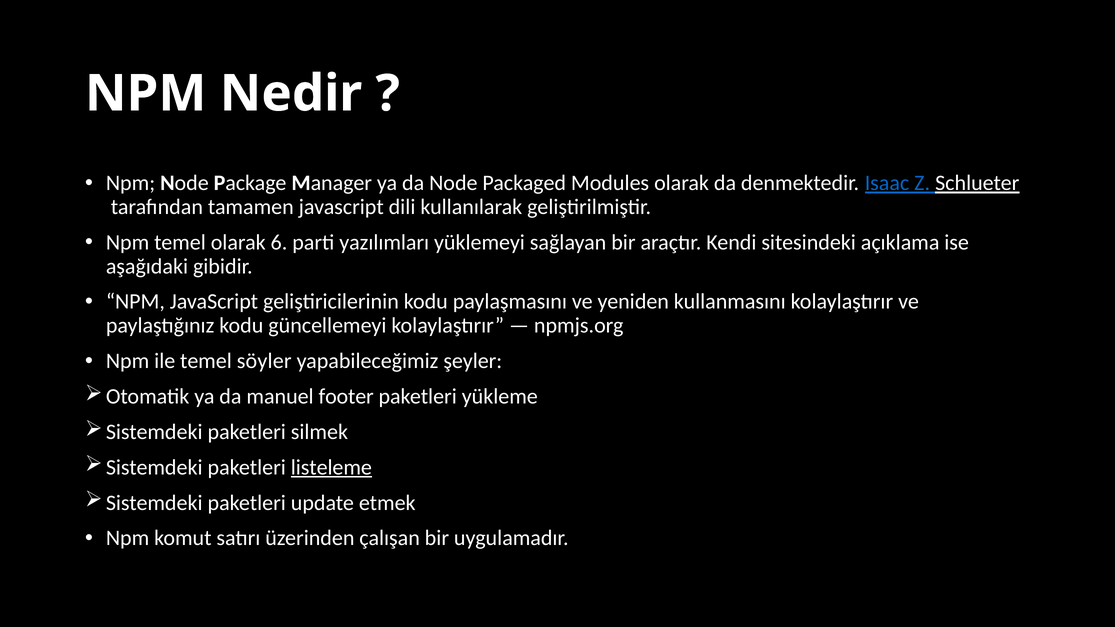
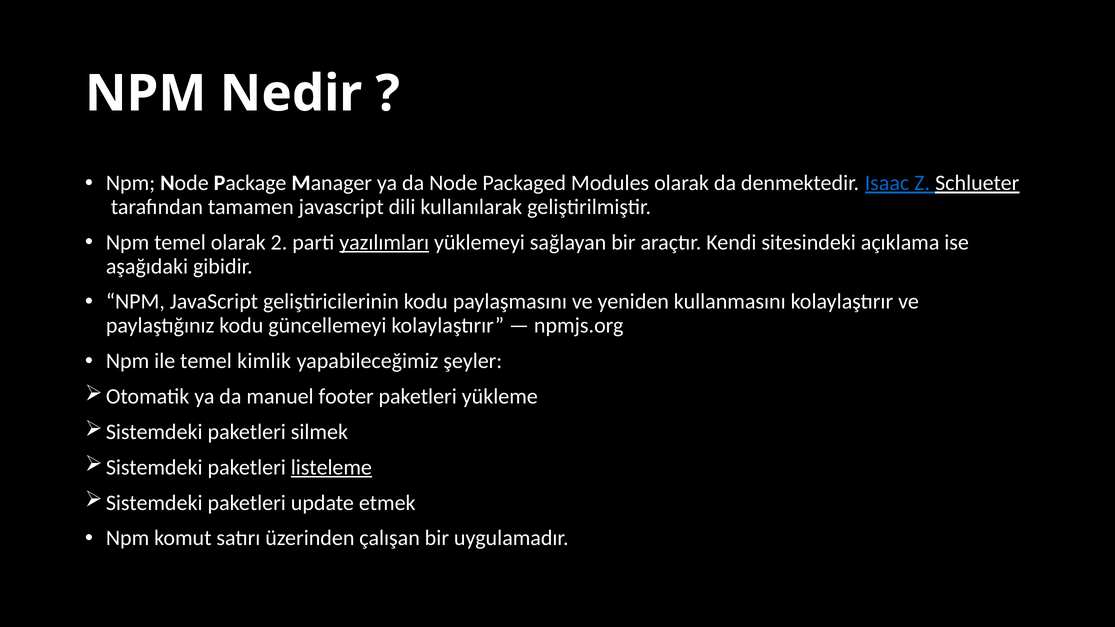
6: 6 -> 2
yazılımları underline: none -> present
söyler: söyler -> kimlik
